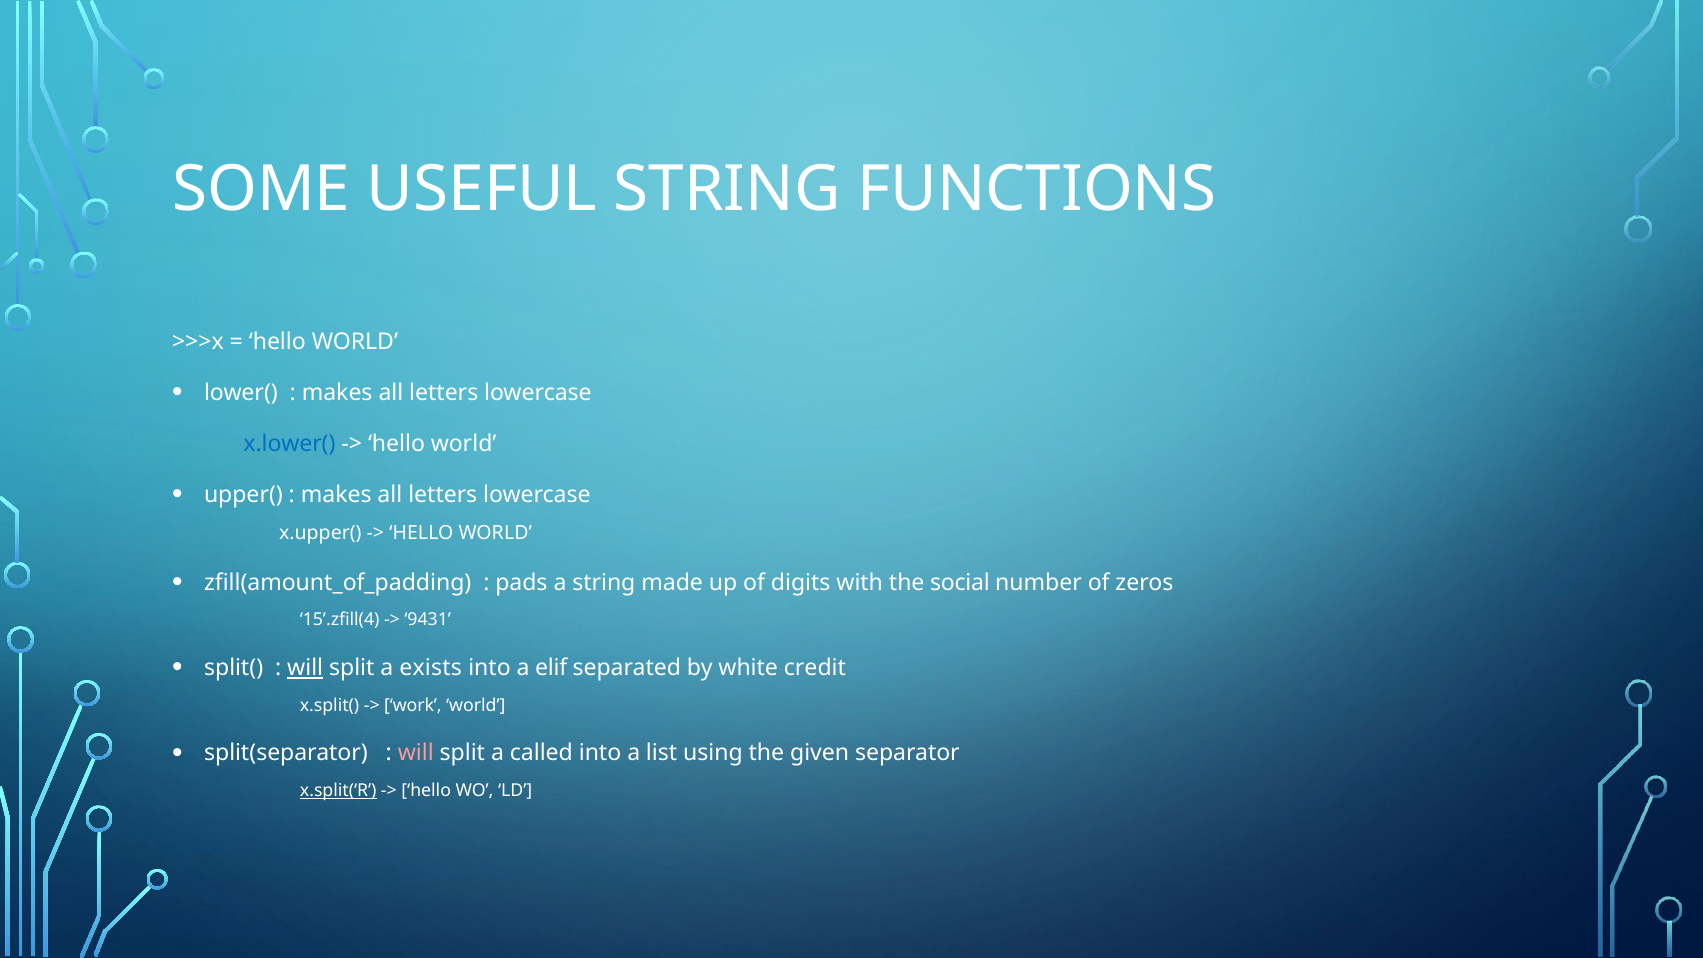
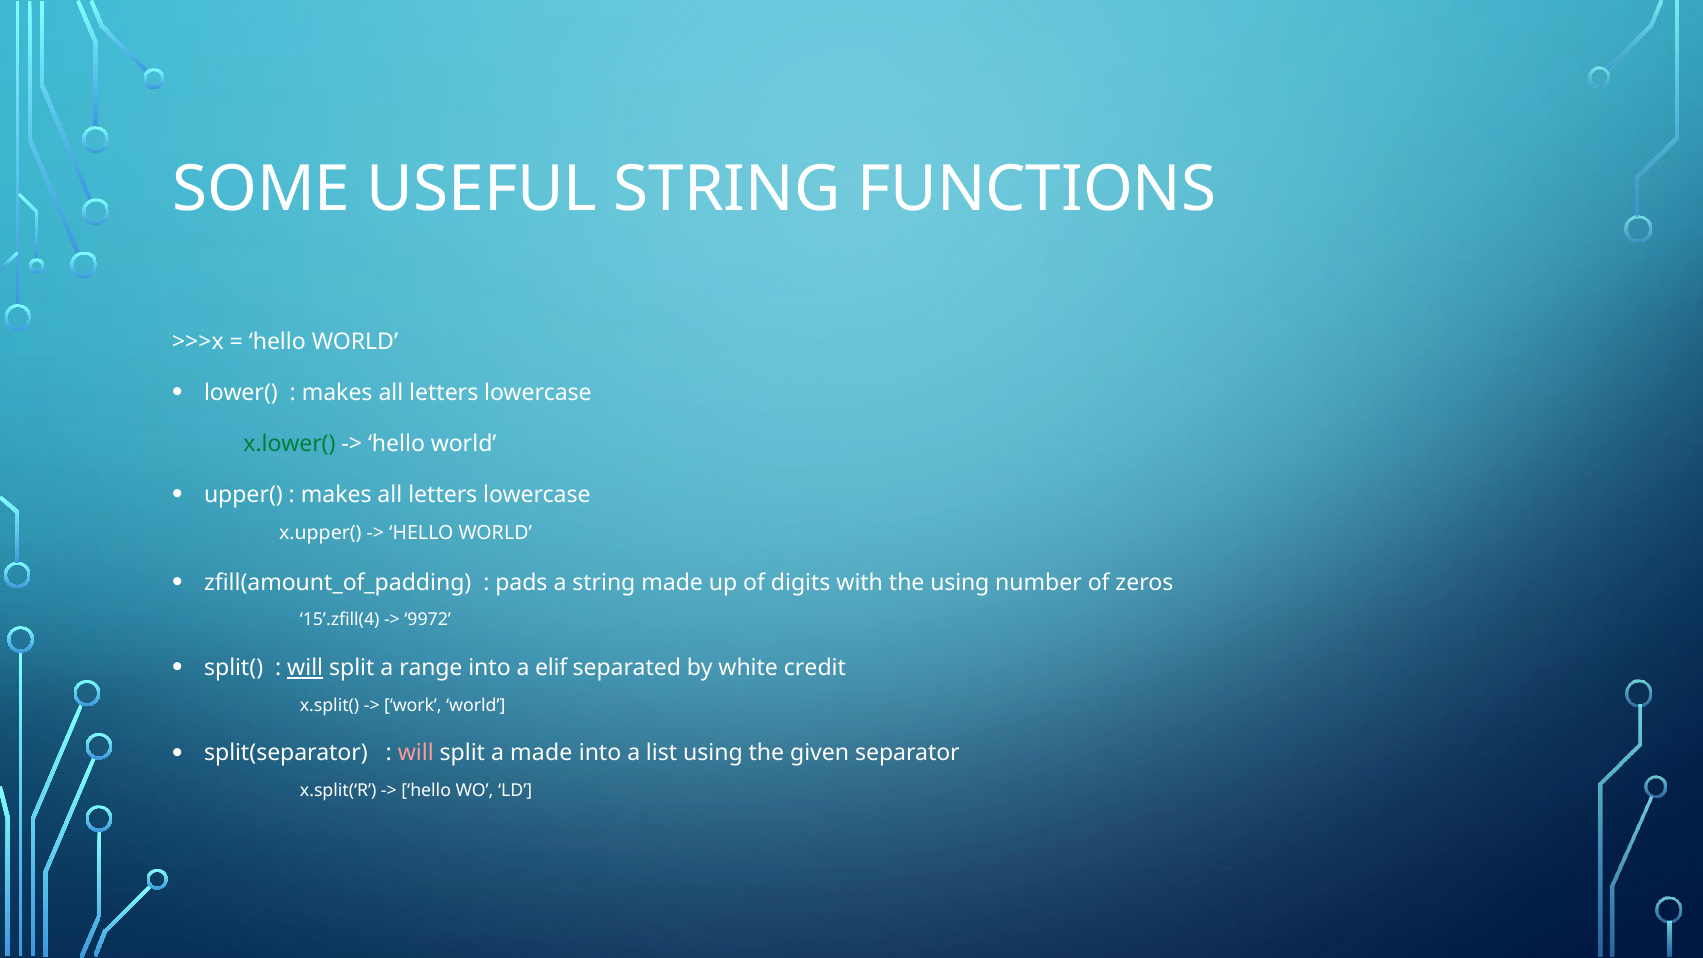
x.lower( colour: blue -> green
the social: social -> using
9431: 9431 -> 9972
exists: exists -> range
a called: called -> made
x.split(‘R underline: present -> none
